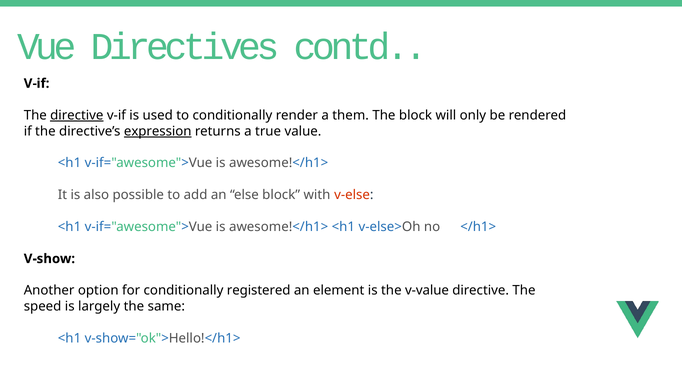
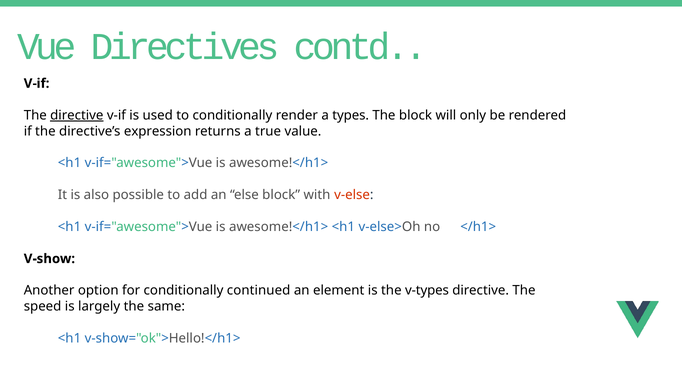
them: them -> types
expression underline: present -> none
registered: registered -> continued
v-value: v-value -> v-types
